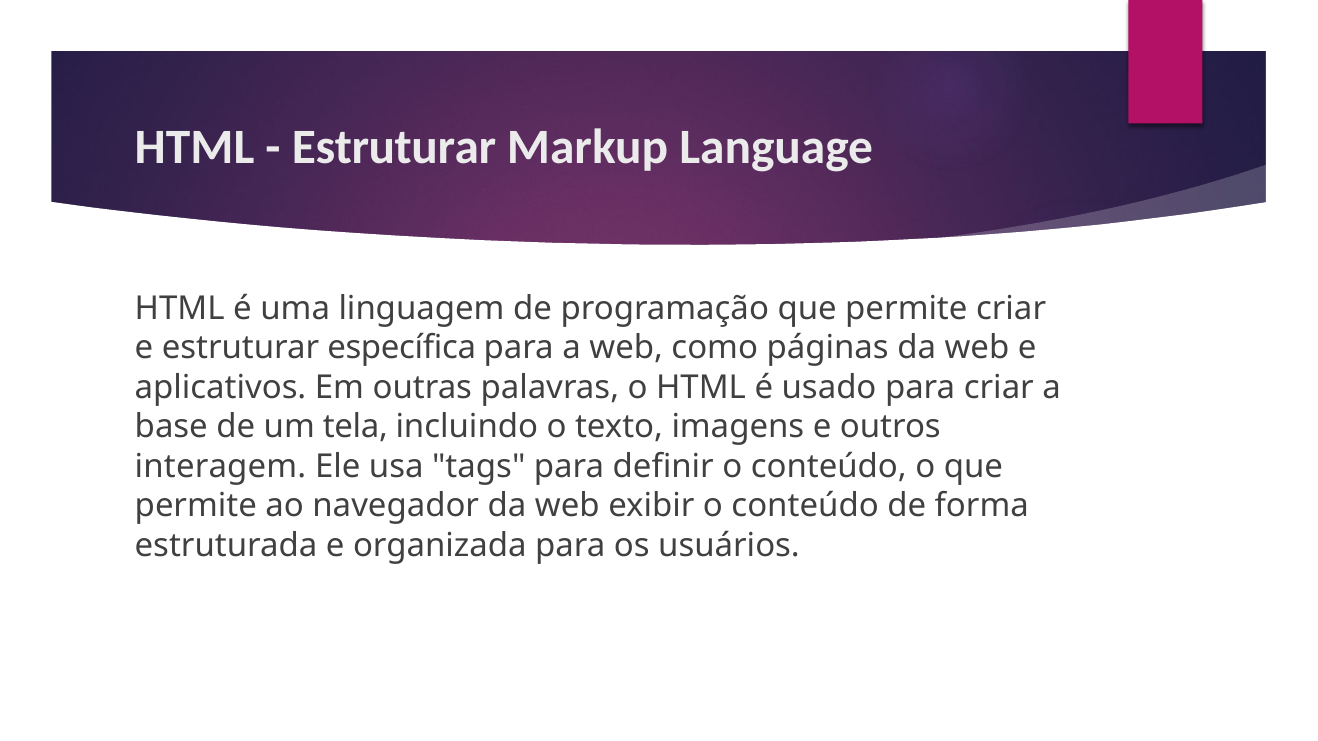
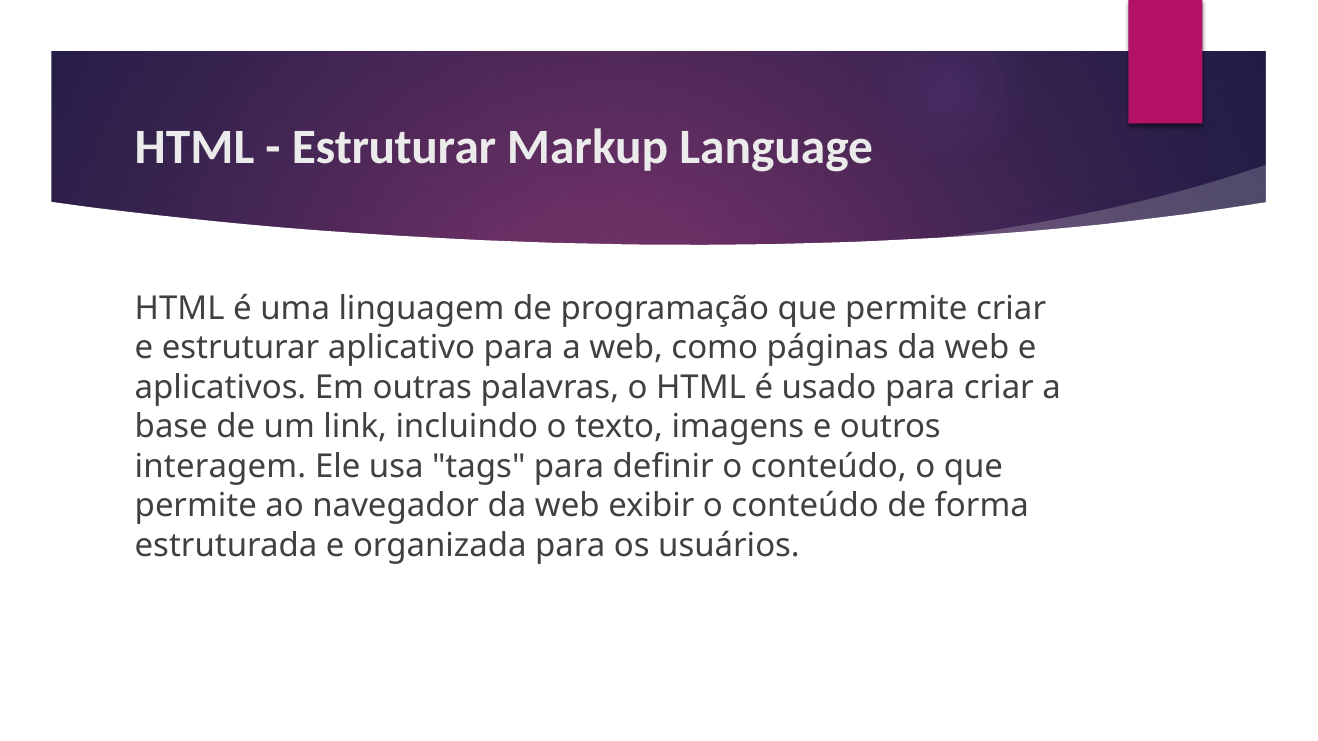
específica: específica -> aplicativo
tela: tela -> link
